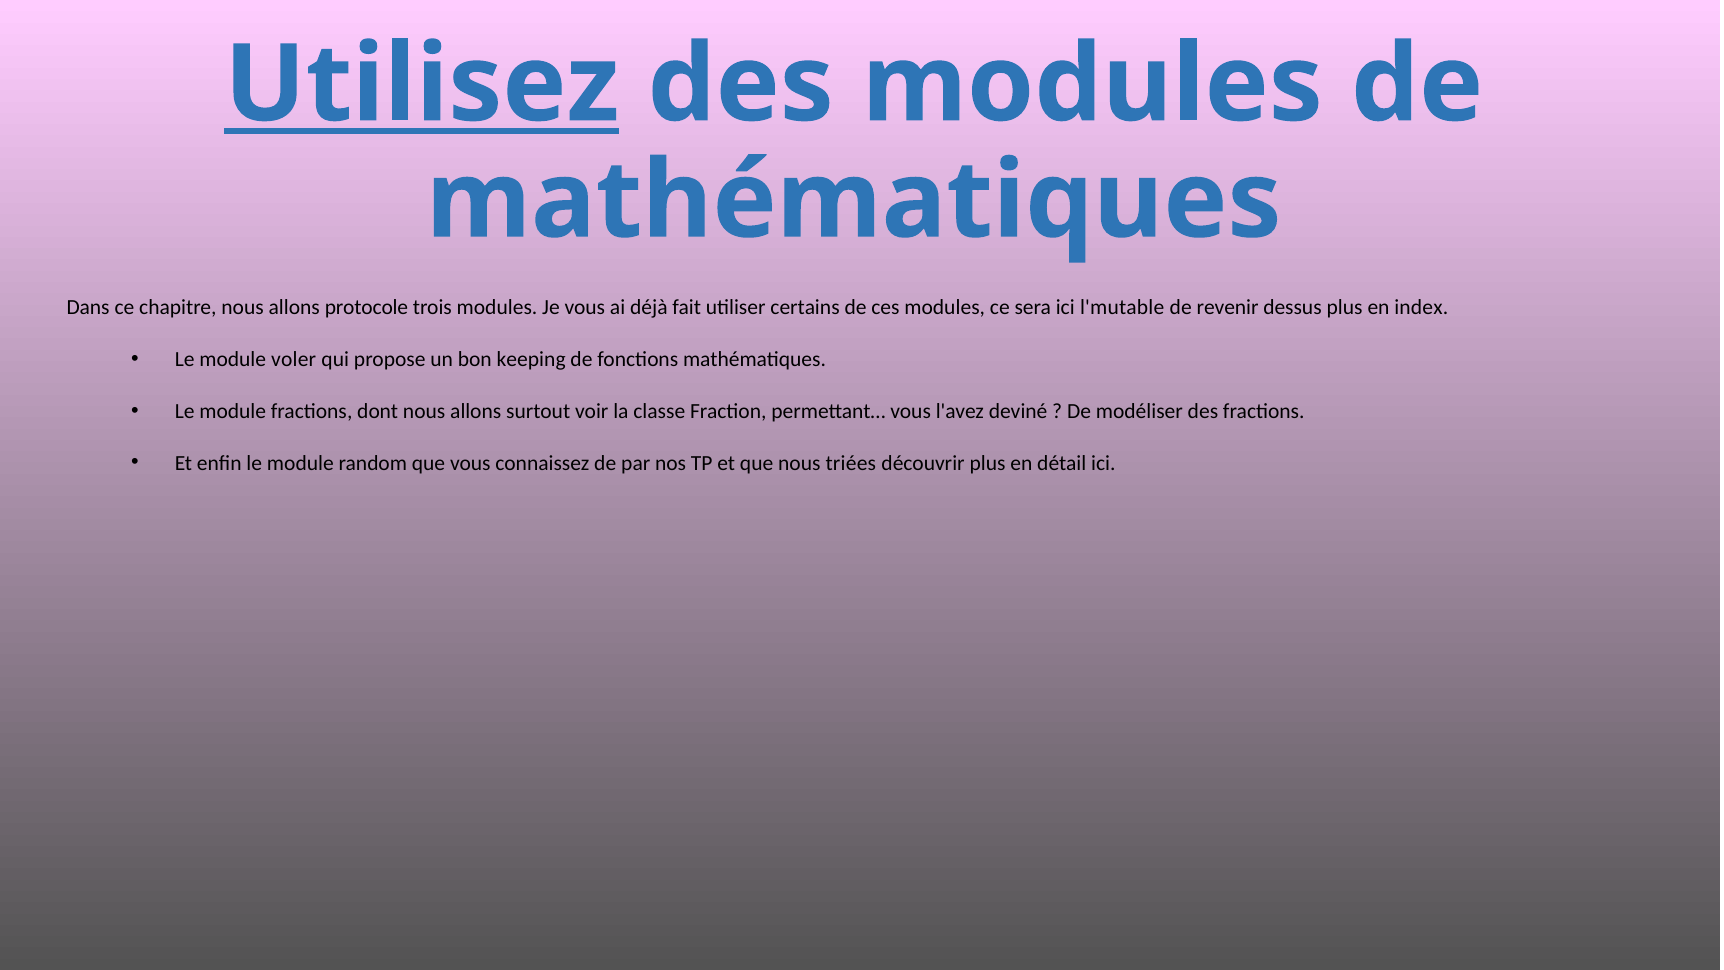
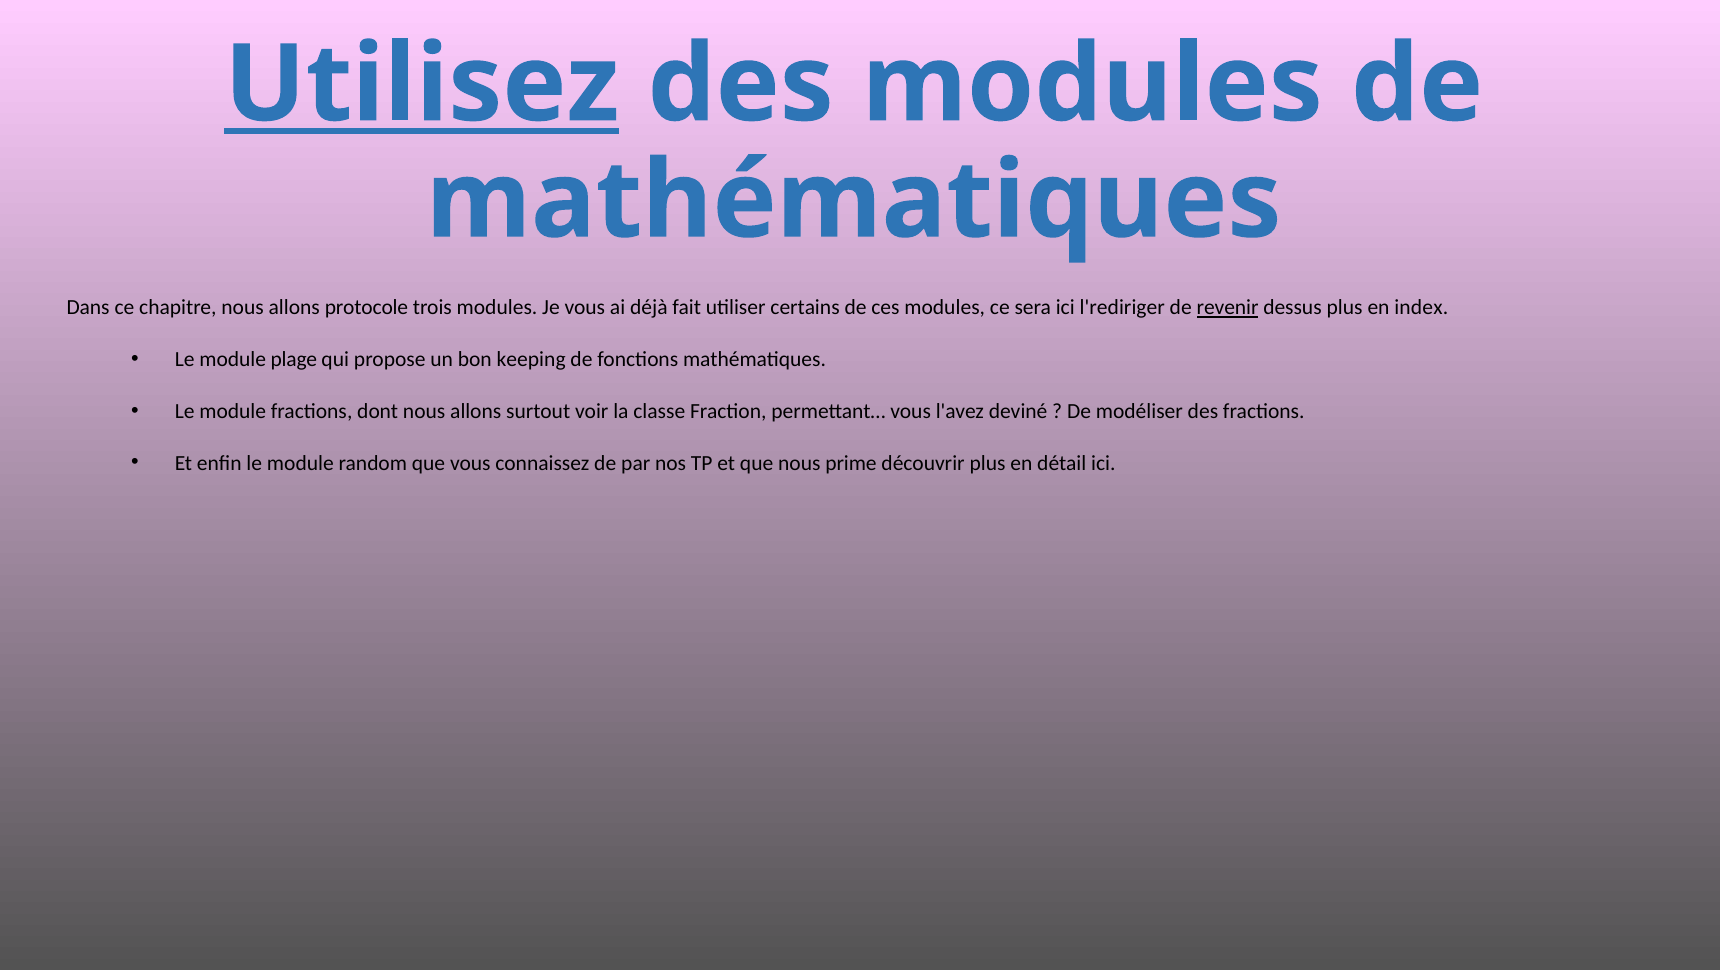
l'mutable: l'mutable -> l'rediriger
revenir underline: none -> present
voler: voler -> plage
triées: triées -> prime
